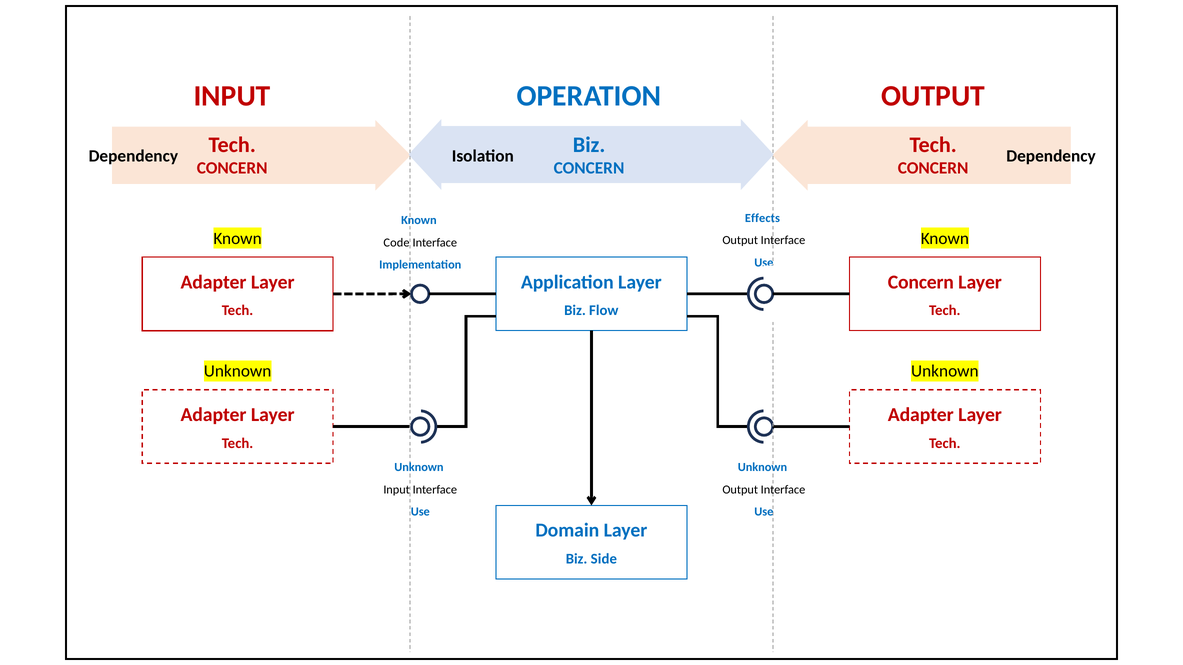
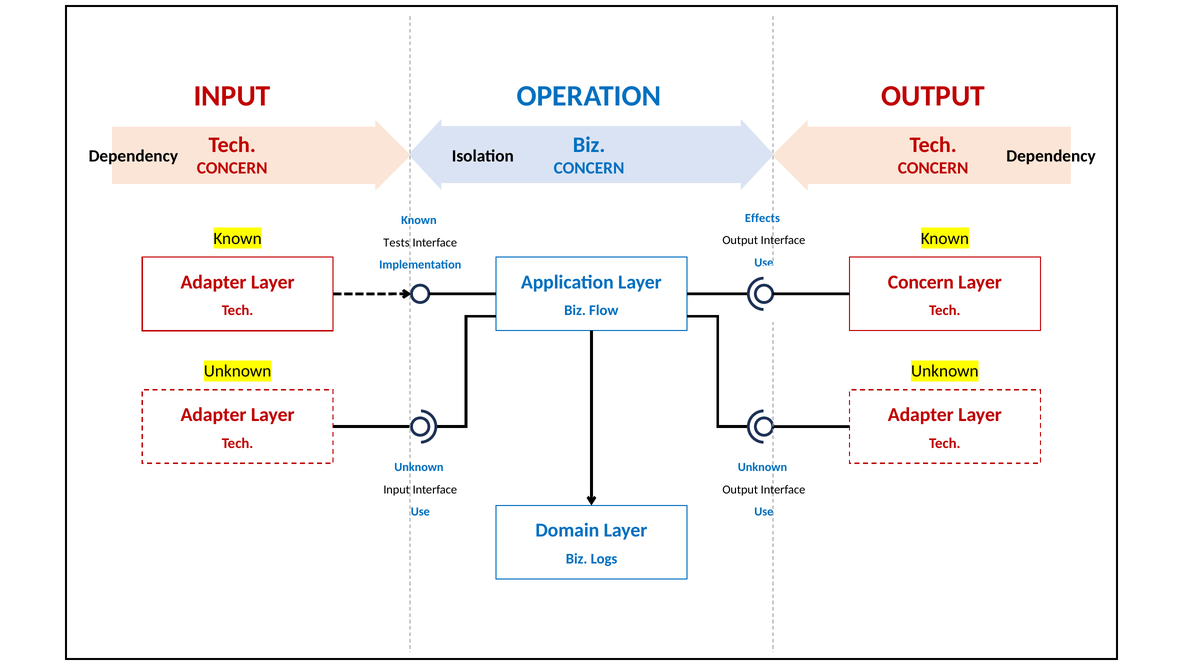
Code: Code -> Tests
Side: Side -> Logs
